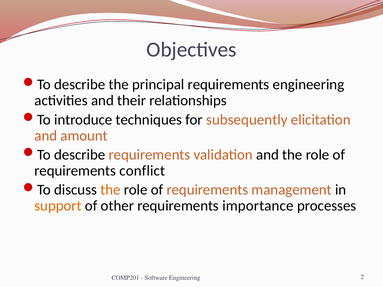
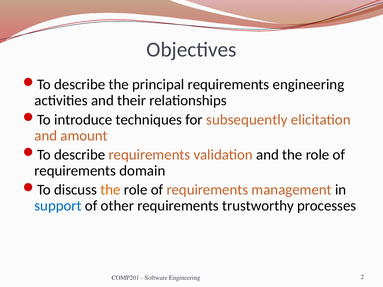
conflict: conflict -> domain
support colour: orange -> blue
importance: importance -> trustworthy
